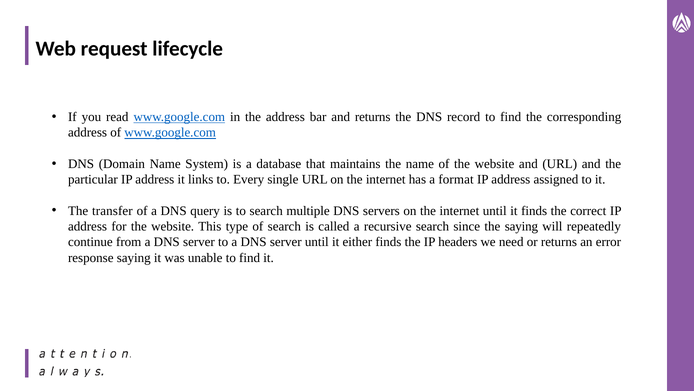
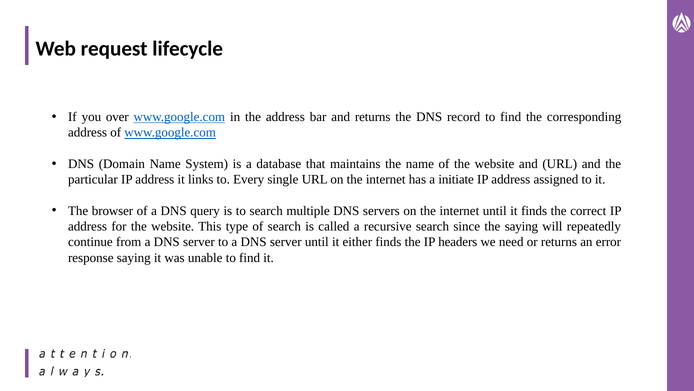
read: read -> over
format: format -> initiate
transfer: transfer -> browser
